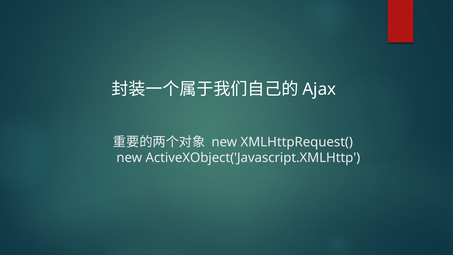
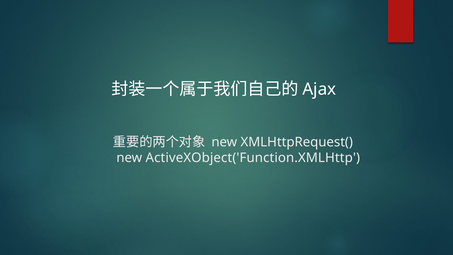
ActiveXObject('Javascript.XMLHttp: ActiveXObject('Javascript.XMLHttp -> ActiveXObject('Function.XMLHttp
